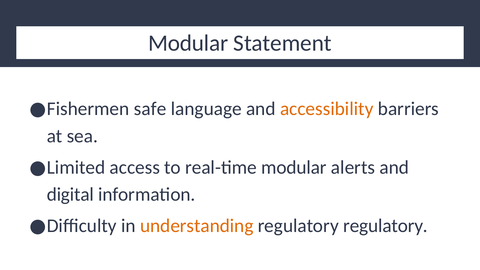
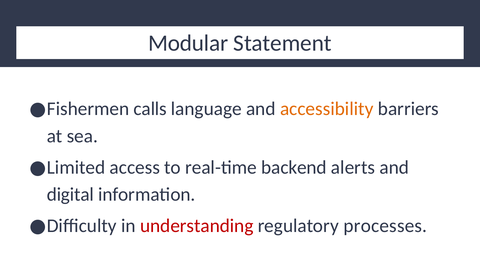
safe: safe -> calls
real-time modular: modular -> backend
understanding colour: orange -> red
regulatory regulatory: regulatory -> processes
